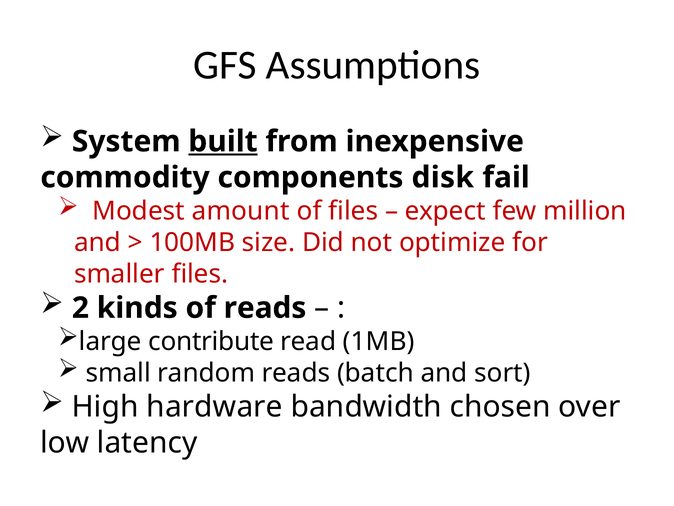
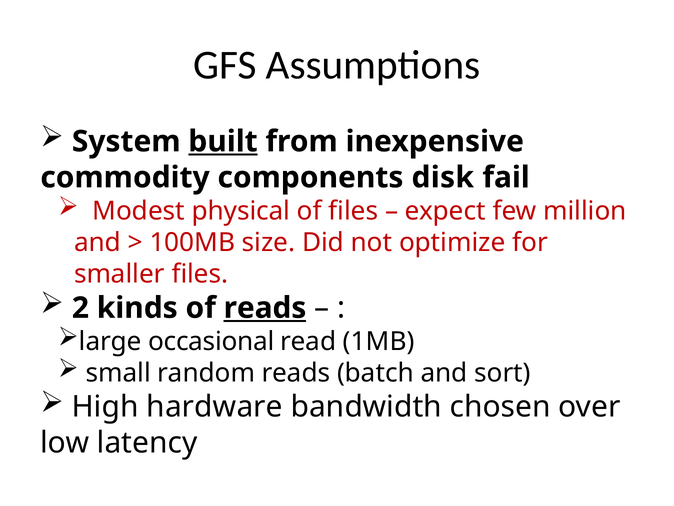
amount: amount -> physical
reads at (265, 308) underline: none -> present
contribute: contribute -> occasional
